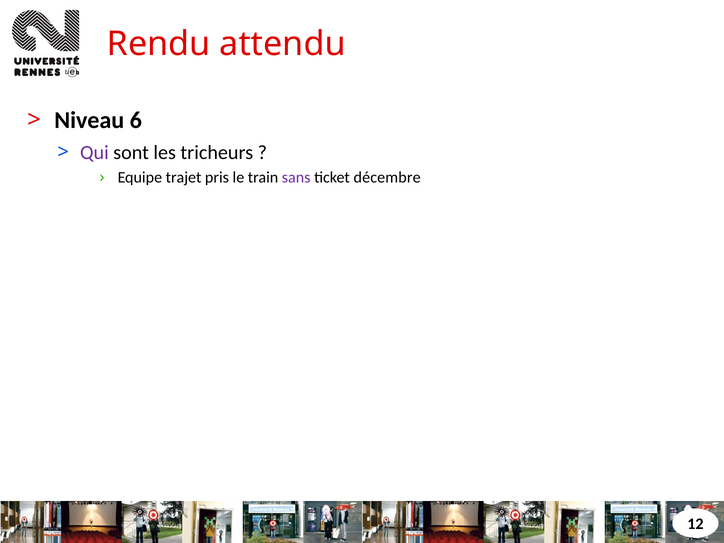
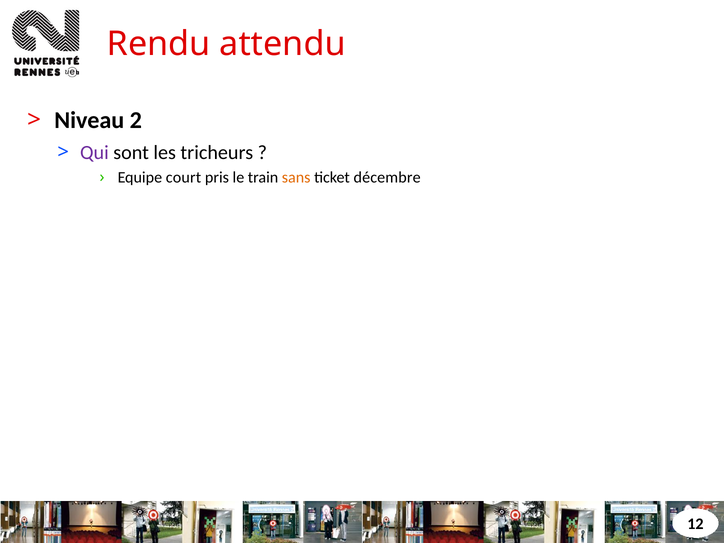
6: 6 -> 2
trajet: trajet -> court
sans colour: purple -> orange
